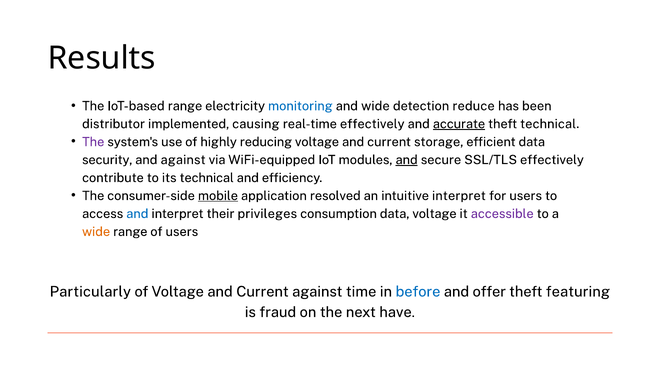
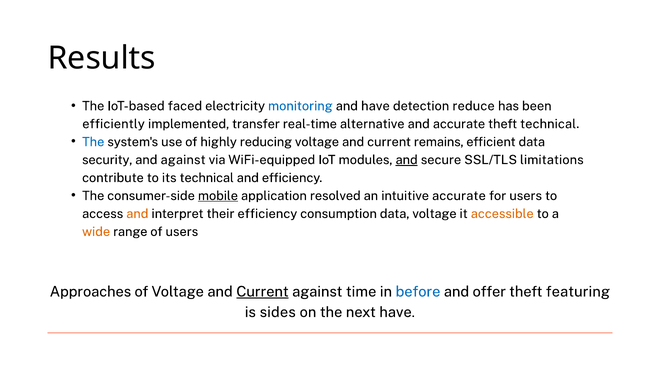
IoT-based range: range -> faced
and wide: wide -> have
distributor: distributor -> efficiently
causing: causing -> transfer
real-time effectively: effectively -> alternative
accurate at (459, 124) underline: present -> none
The at (93, 142) colour: purple -> blue
storage: storage -> remains
SSL/TLS effectively: effectively -> limitations
intuitive interpret: interpret -> accurate
and at (137, 214) colour: blue -> orange
their privileges: privileges -> efficiency
accessible colour: purple -> orange
Particularly: Particularly -> Approaches
Current at (262, 292) underline: none -> present
fraud: fraud -> sides
